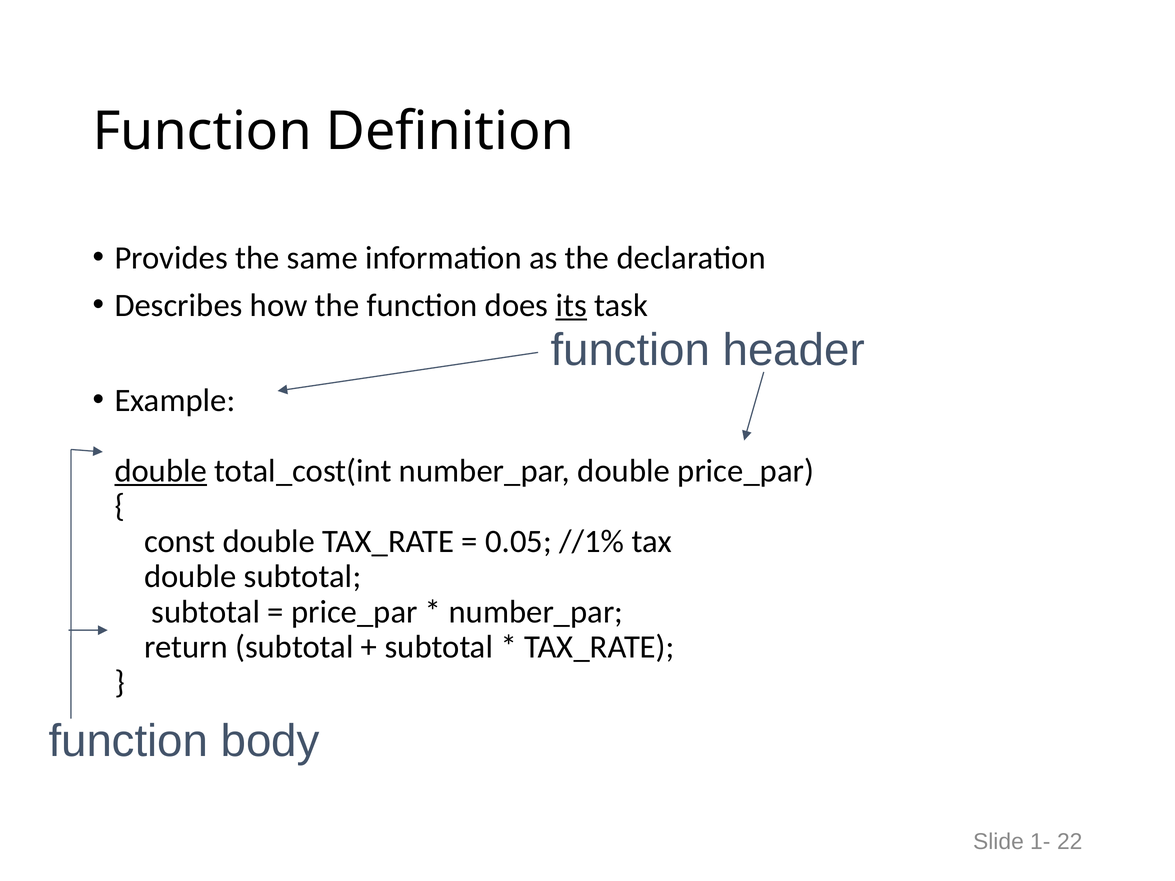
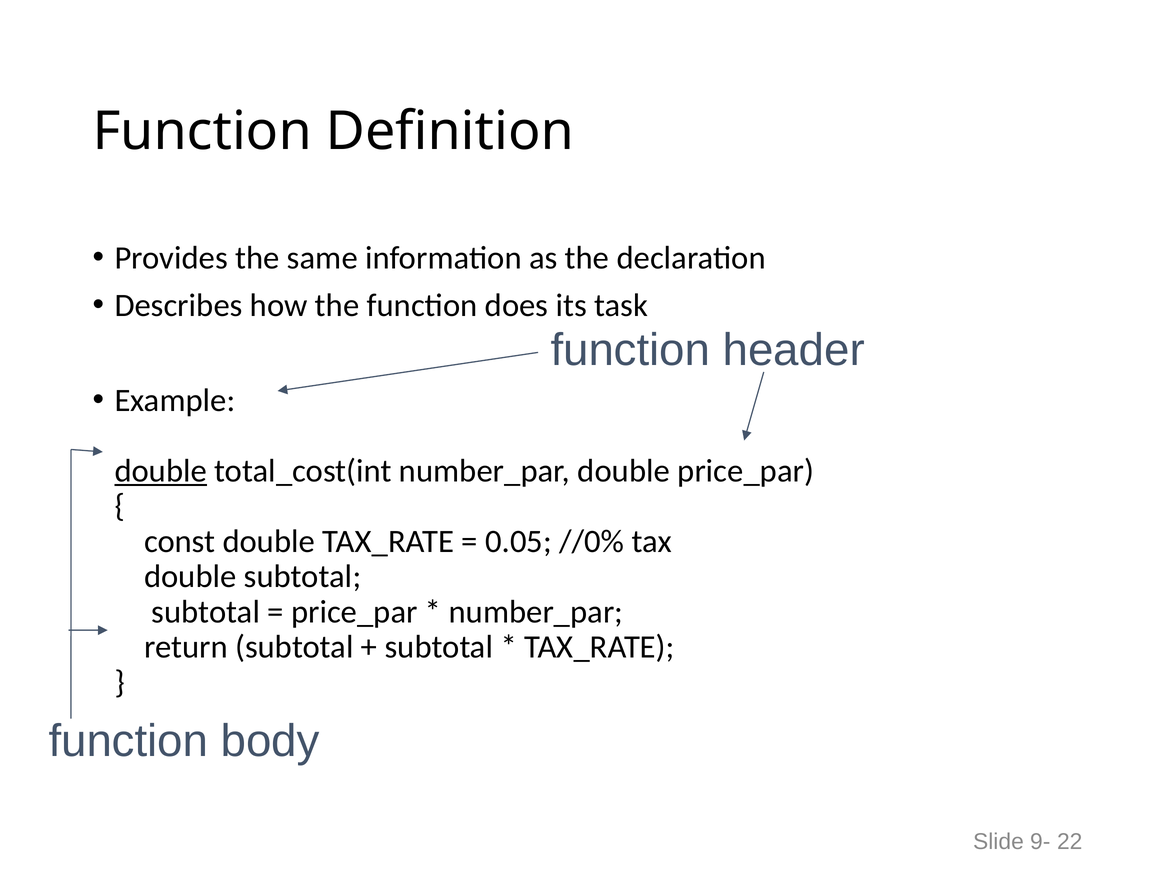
its underline: present -> none
//1%: //1% -> //0%
1-: 1- -> 9-
